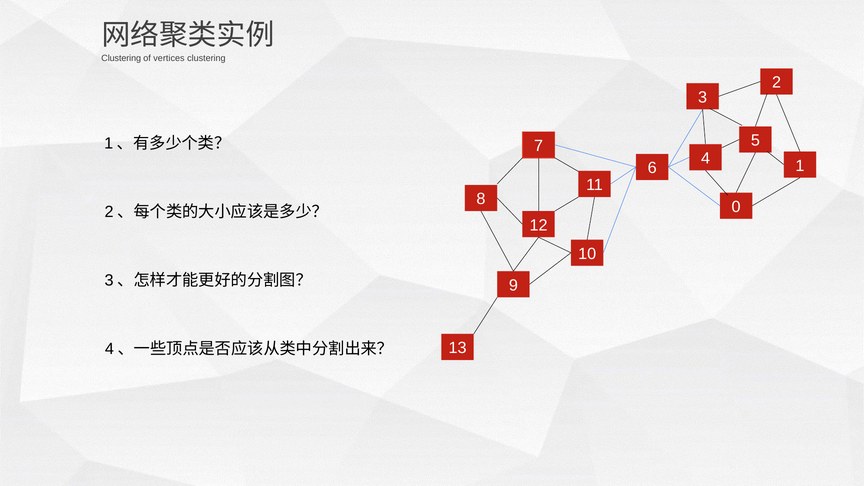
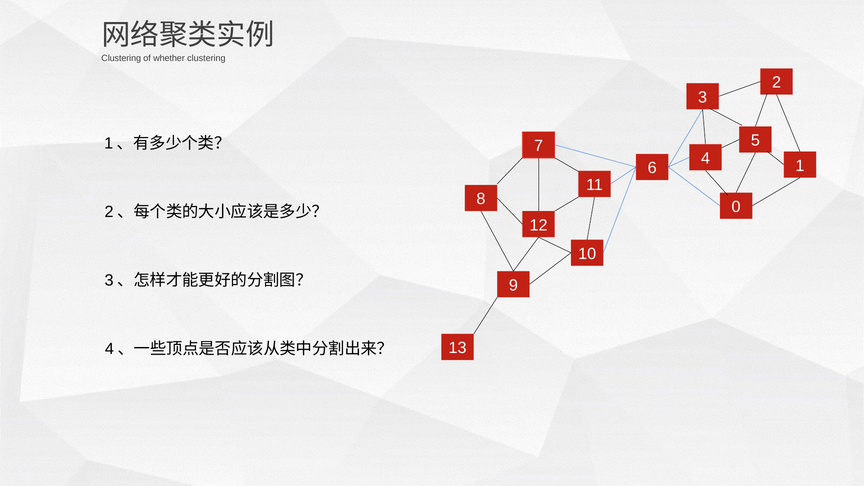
vertices: vertices -> whether
